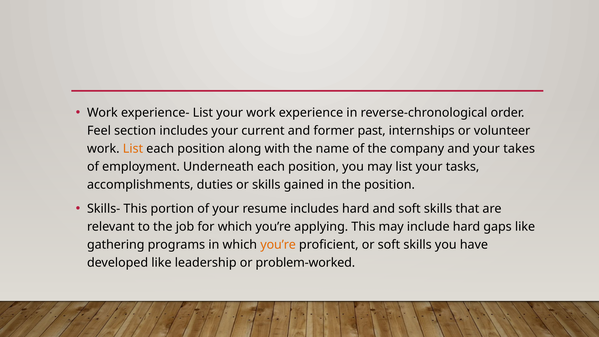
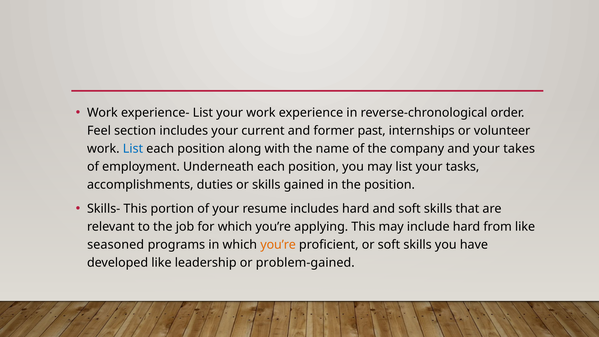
List at (133, 149) colour: orange -> blue
gaps: gaps -> from
gathering: gathering -> seasoned
problem-worked: problem-worked -> problem-gained
